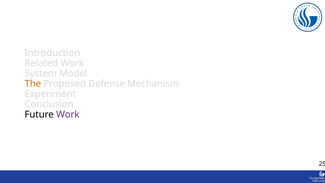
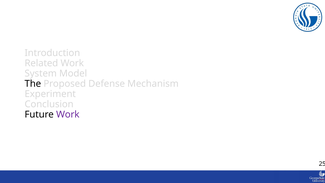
The colour: orange -> black
